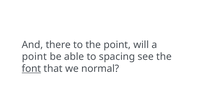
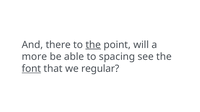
the at (93, 45) underline: none -> present
point at (34, 57): point -> more
normal: normal -> regular
